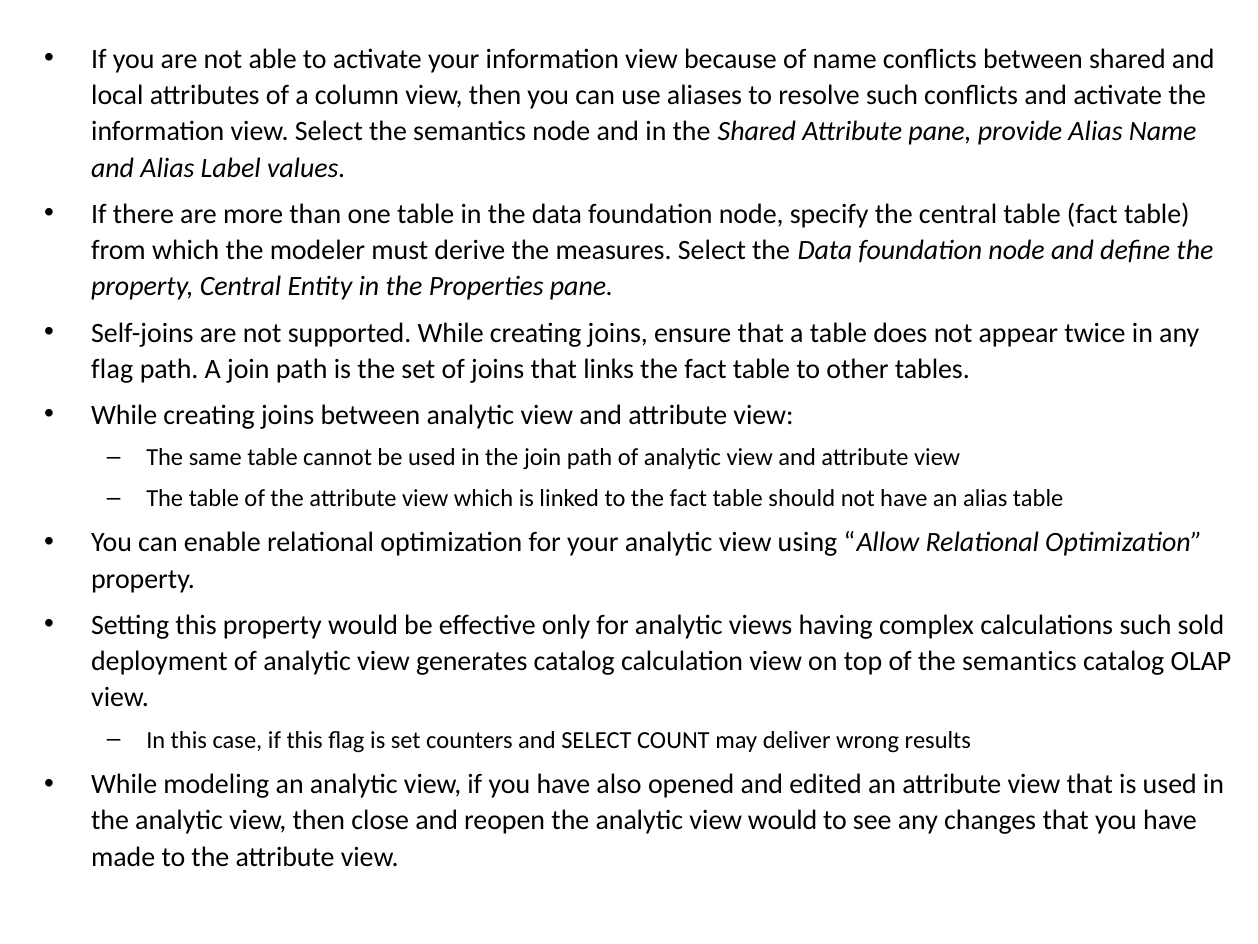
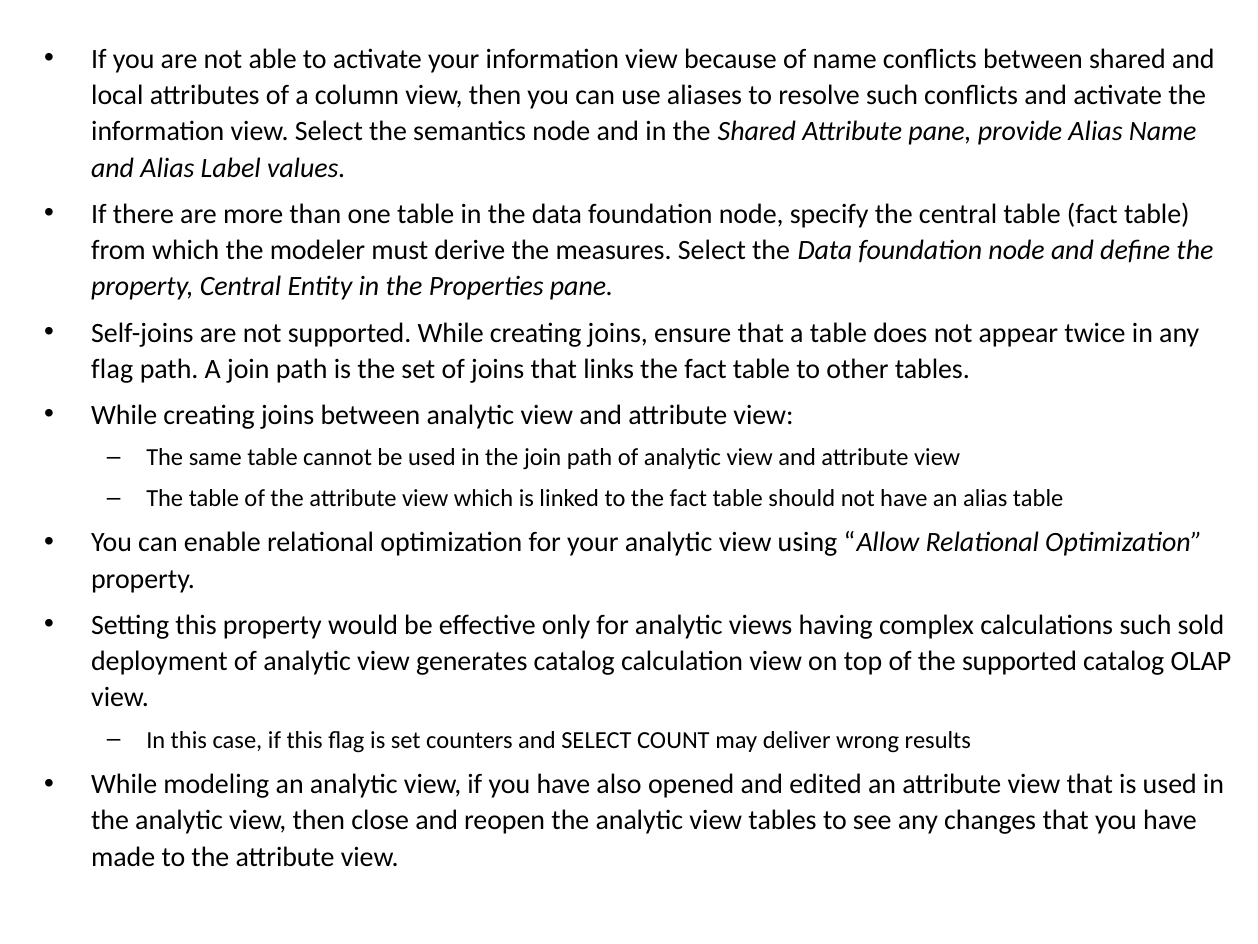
of the semantics: semantics -> supported
view would: would -> tables
